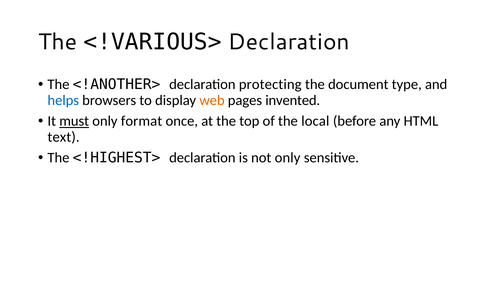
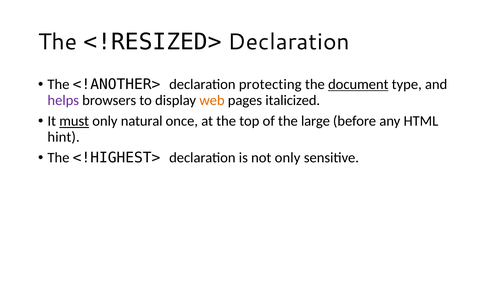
<!VARIOUS>: <!VARIOUS> -> <!RESIZED>
document underline: none -> present
helps colour: blue -> purple
invented: invented -> italicized
format: format -> natural
local: local -> large
text: text -> hint
